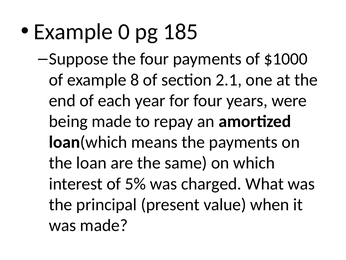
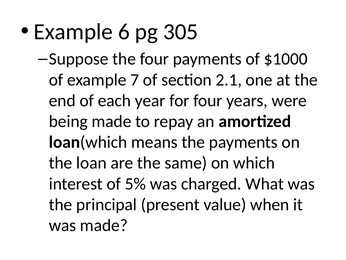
0: 0 -> 6
185: 185 -> 305
8: 8 -> 7
